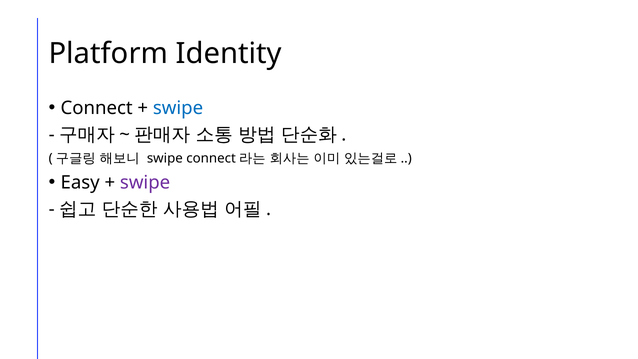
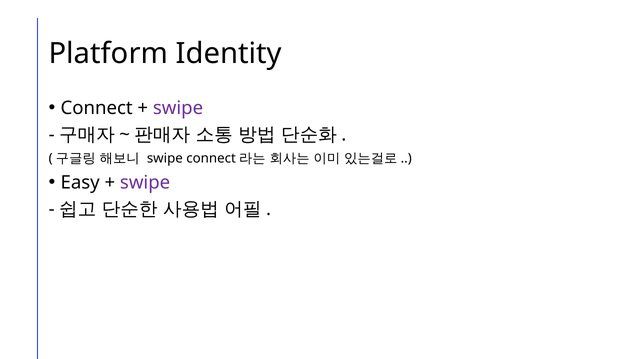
swipe at (178, 108) colour: blue -> purple
